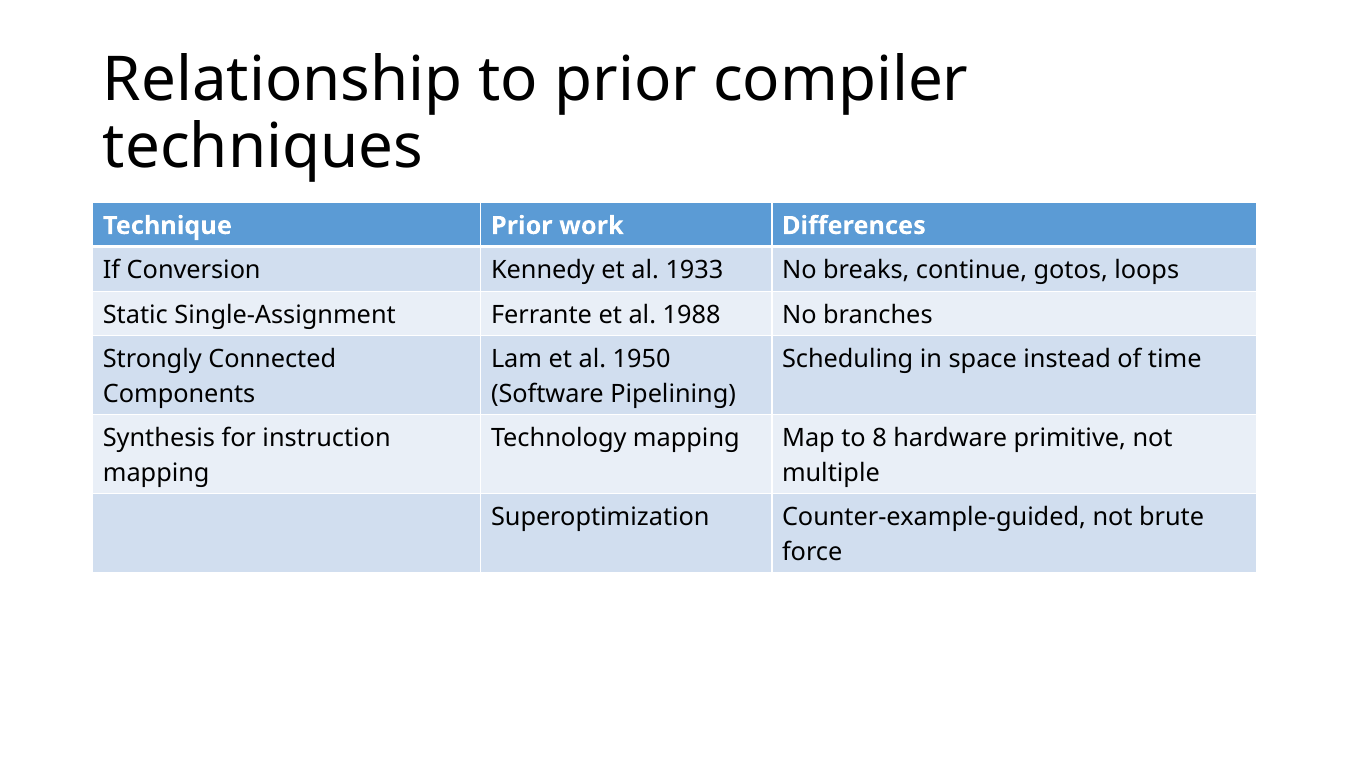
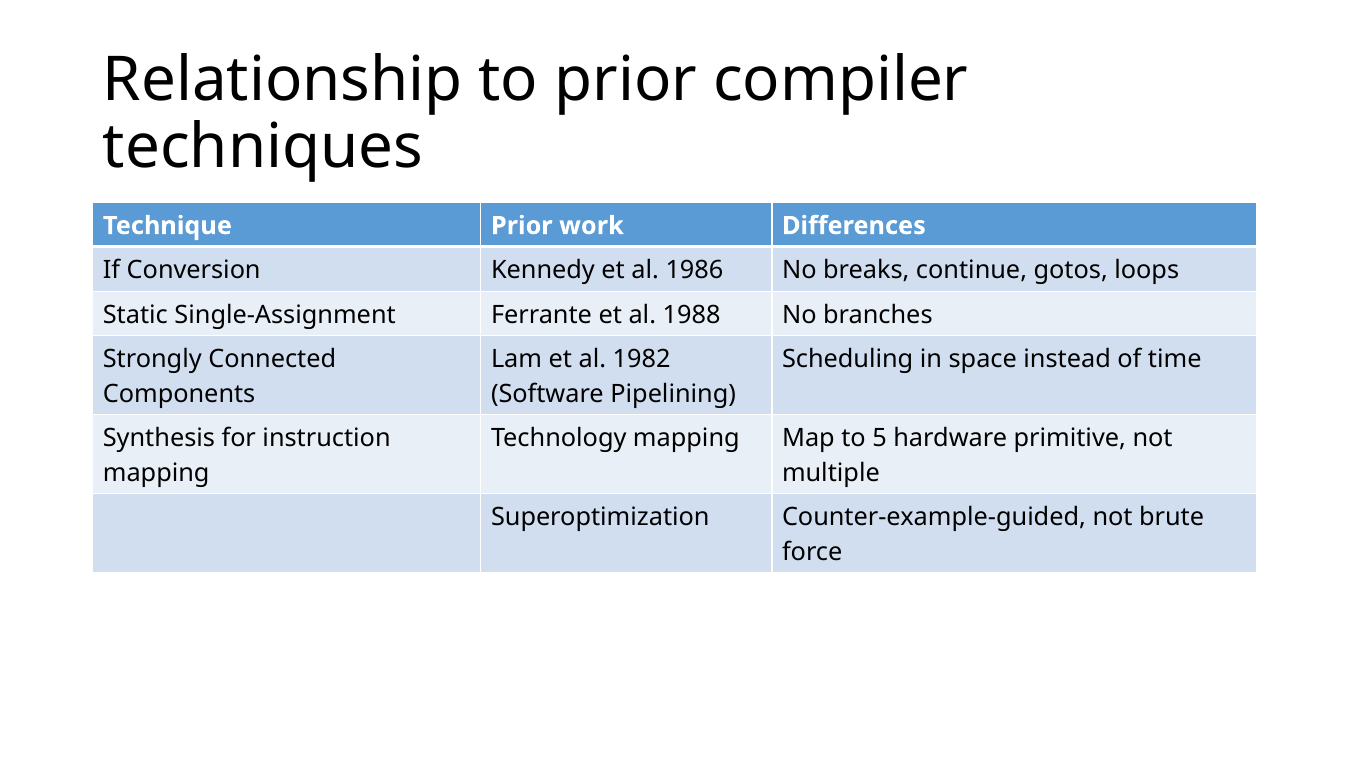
1933: 1933 -> 1986
1950: 1950 -> 1982
8: 8 -> 5
